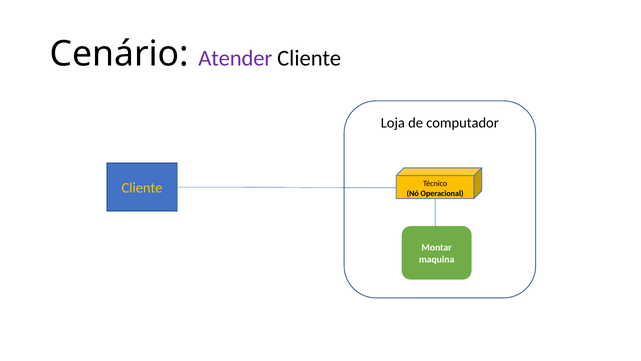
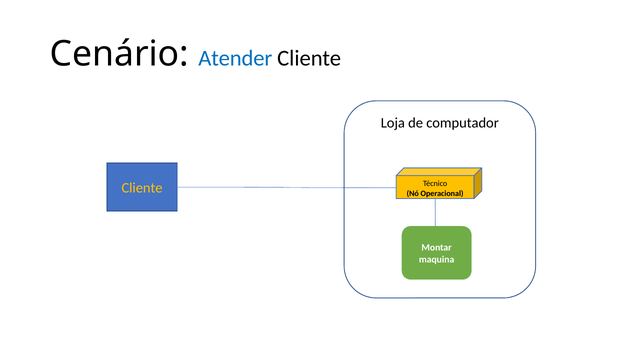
Atender colour: purple -> blue
